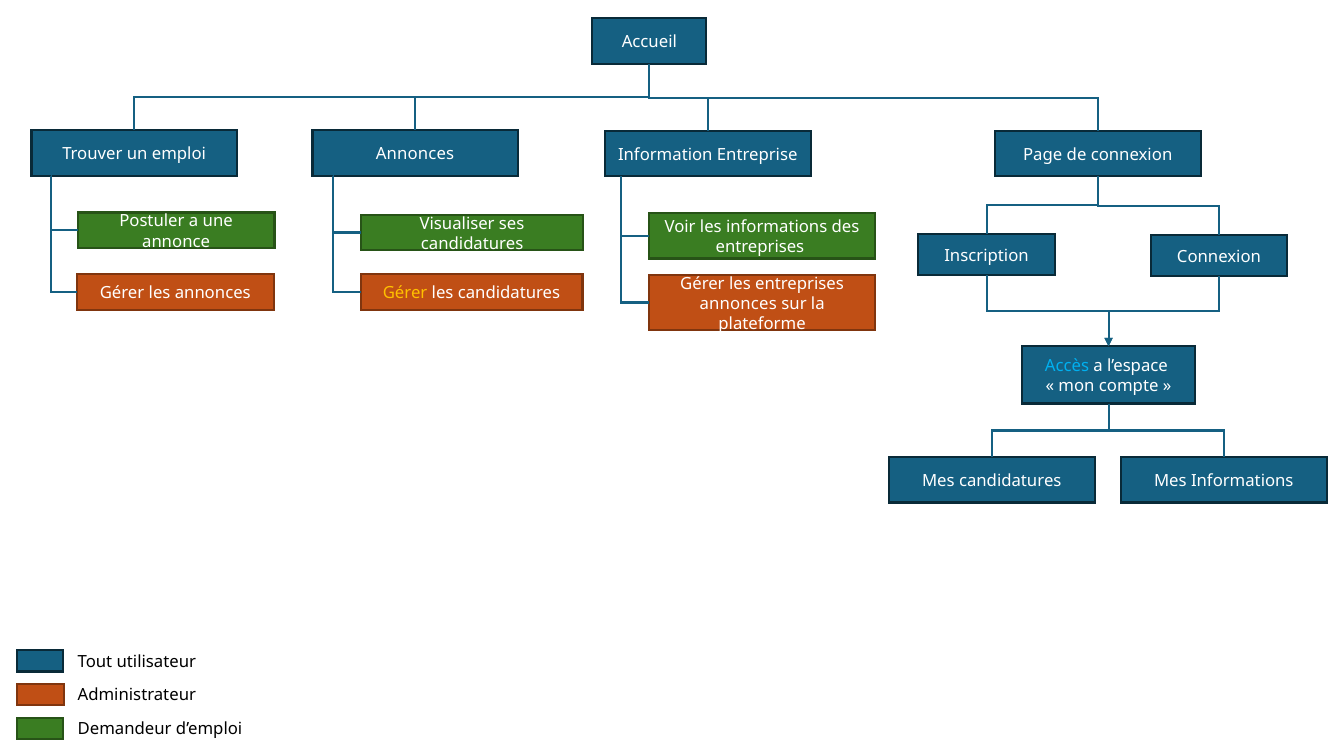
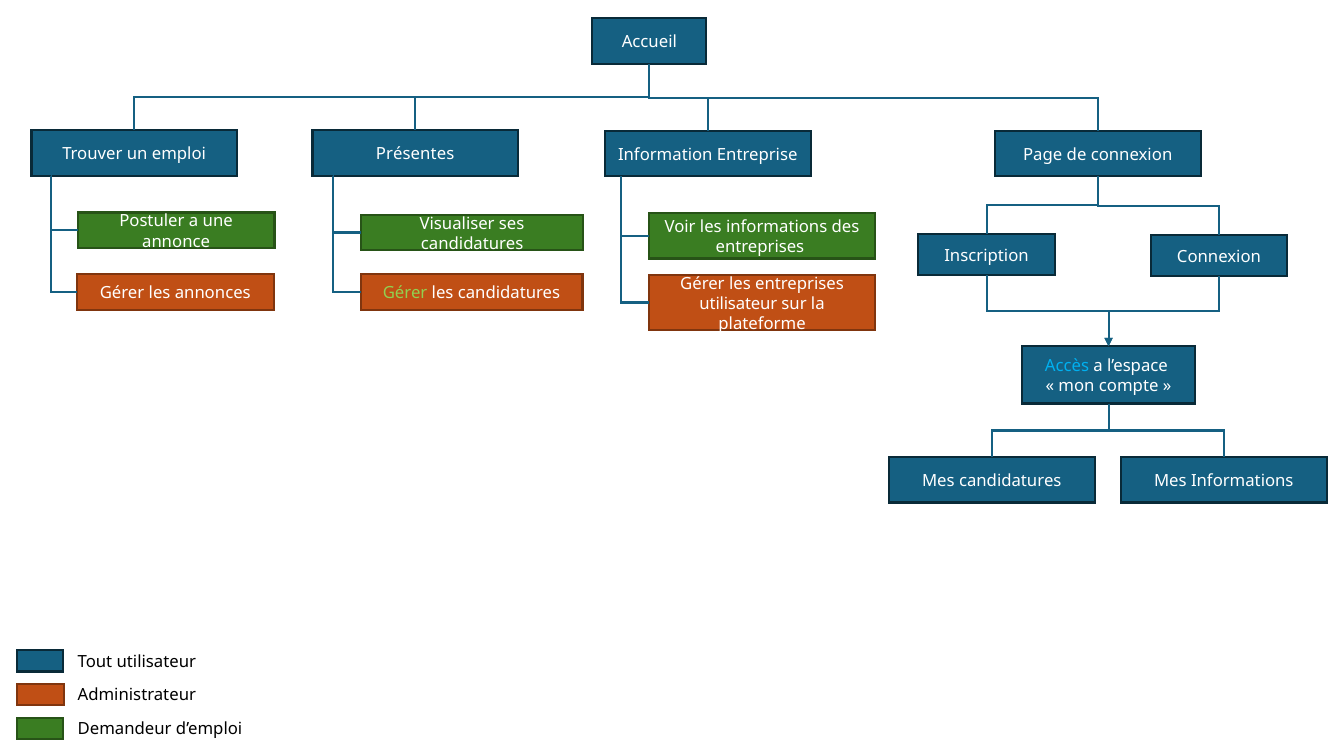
emploi Annonces: Annonces -> Présentes
Gérer at (405, 293) colour: yellow -> light green
annonces at (738, 304): annonces -> utilisateur
